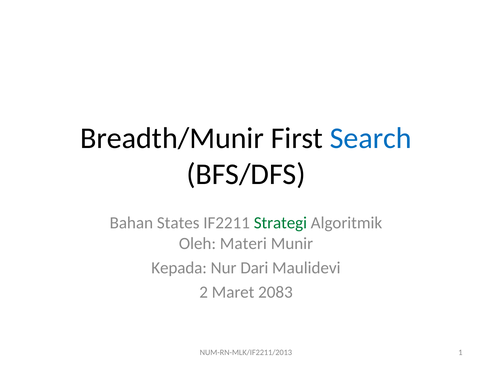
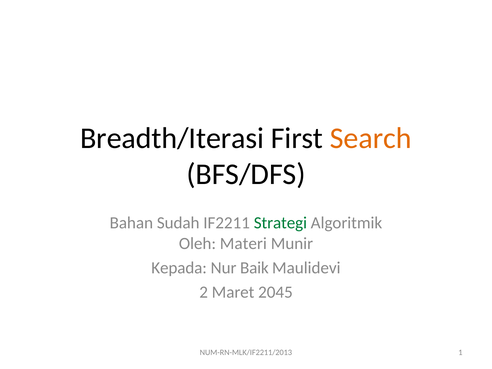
Breadth/Munir: Breadth/Munir -> Breadth/Iterasi
Search colour: blue -> orange
States: States -> Sudah
Dari: Dari -> Baik
2083: 2083 -> 2045
